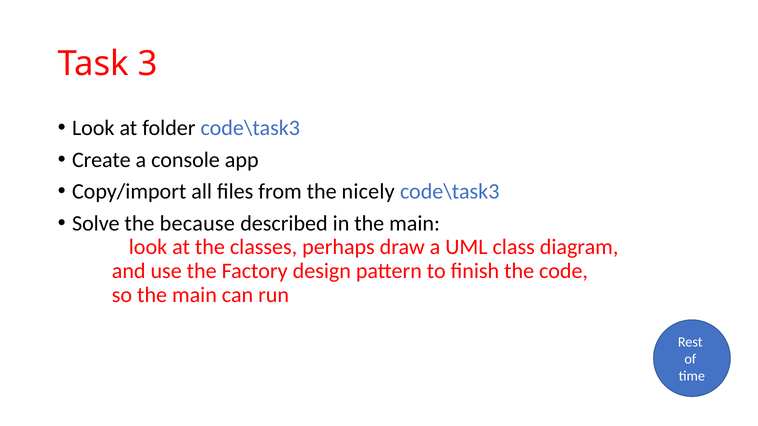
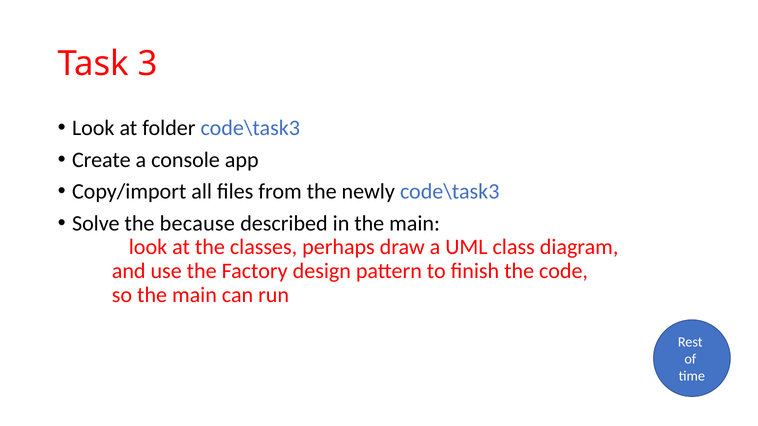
nicely: nicely -> newly
